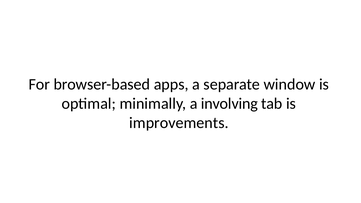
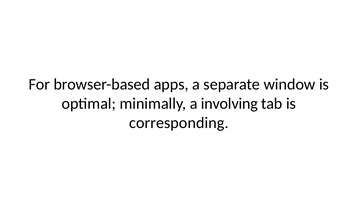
improvements: improvements -> corresponding
